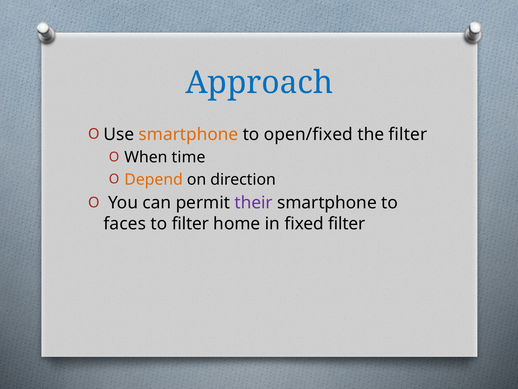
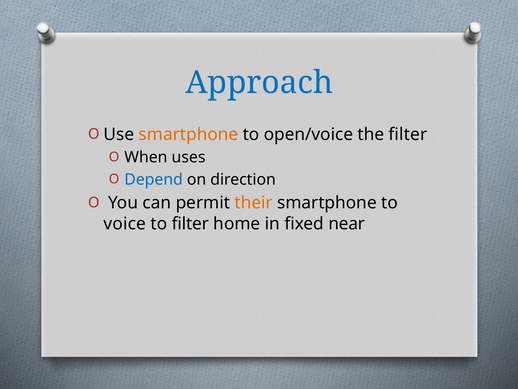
open/fixed: open/fixed -> open/voice
time: time -> uses
Depend colour: orange -> blue
their colour: purple -> orange
faces: faces -> voice
fixed filter: filter -> near
